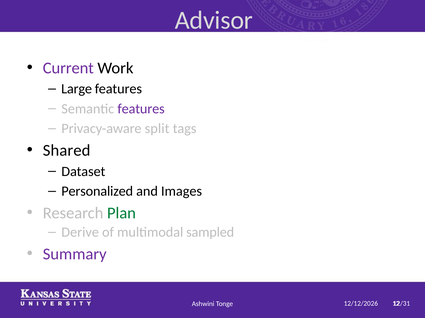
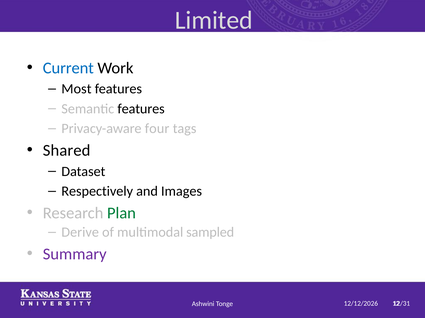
Advisor: Advisor -> Limited
Current colour: purple -> blue
Large: Large -> Most
features at (141, 109) colour: purple -> black
split: split -> four
Personalized: Personalized -> Respectively
